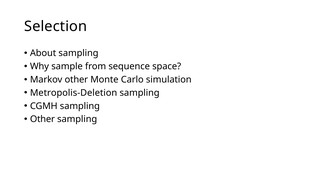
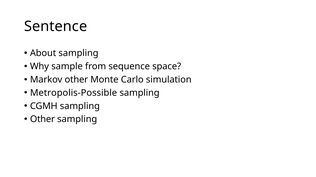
Selection: Selection -> Sentence
Metropolis-Deletion: Metropolis-Deletion -> Metropolis-Possible
